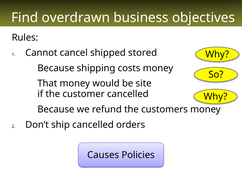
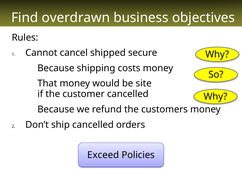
stored: stored -> secure
Causes: Causes -> Exceed
